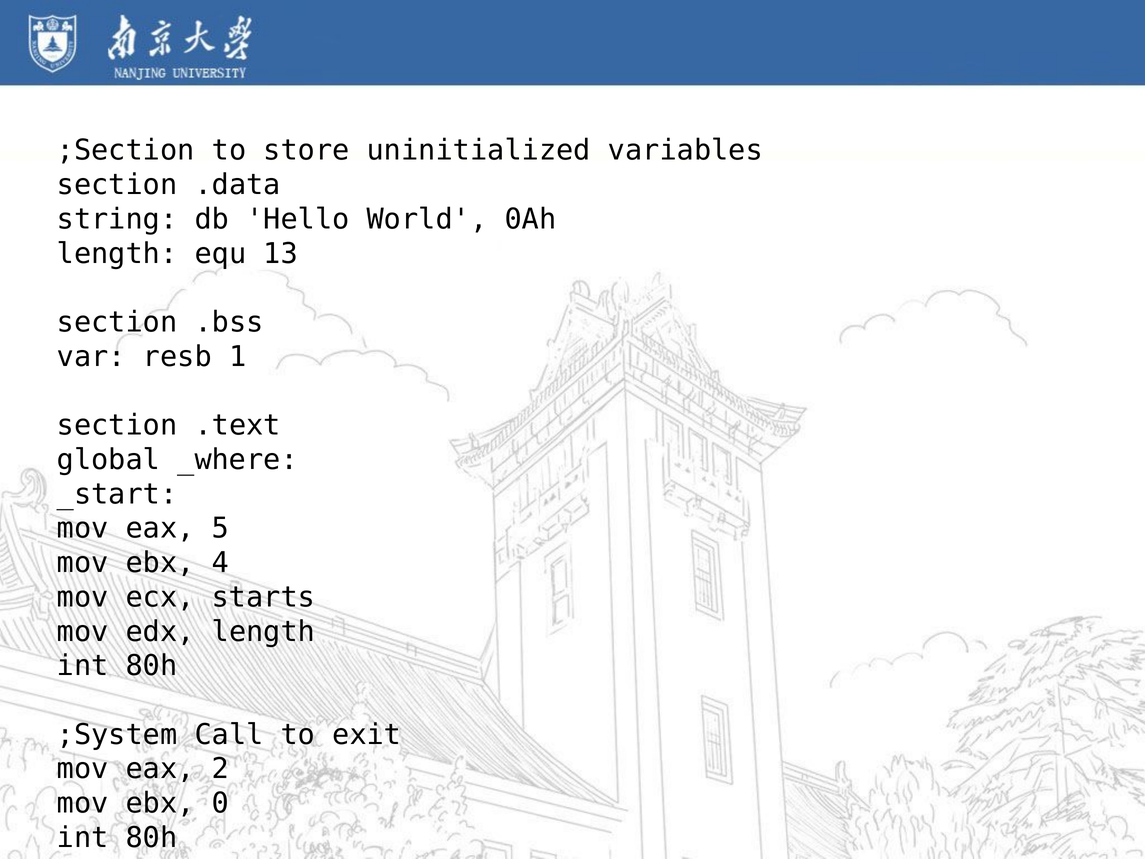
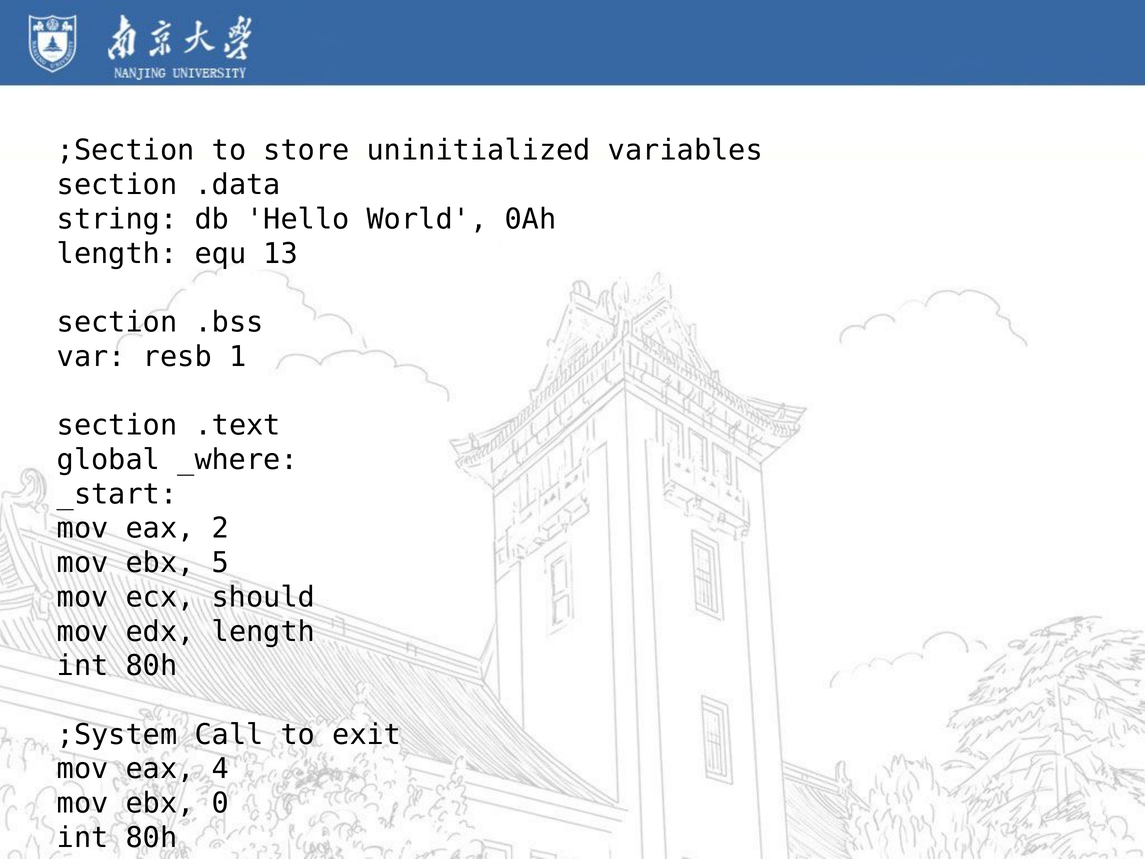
5: 5 -> 2
4: 4 -> 5
starts: starts -> should
2: 2 -> 4
